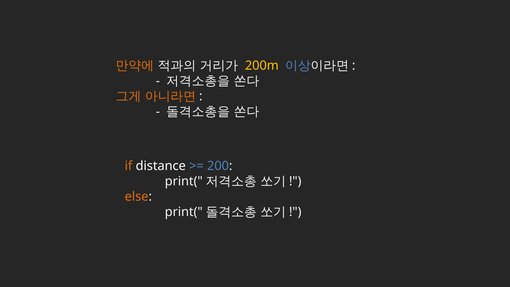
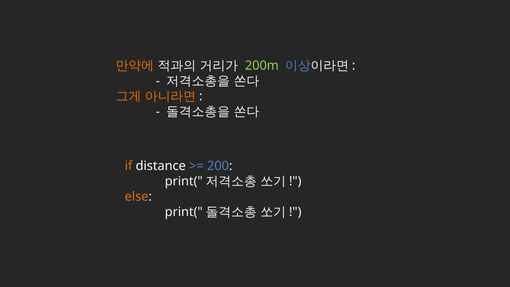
200m colour: yellow -> light green
